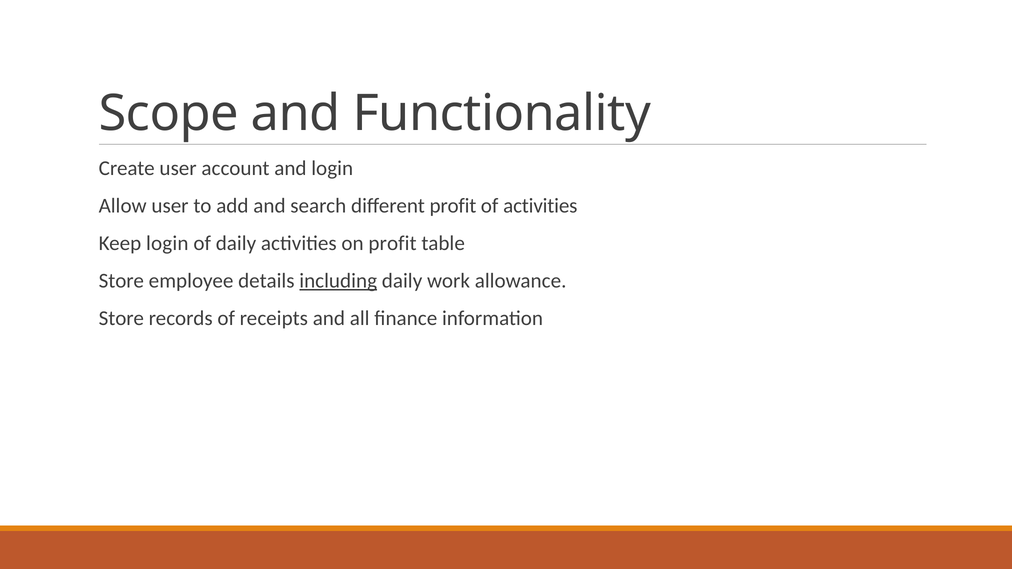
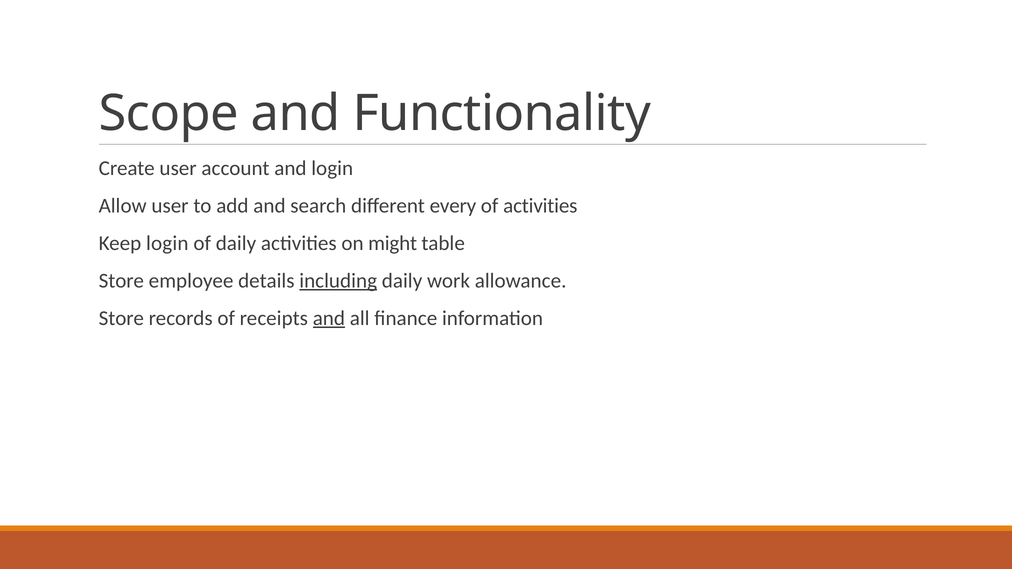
different profit: profit -> every
on profit: profit -> might
and at (329, 318) underline: none -> present
